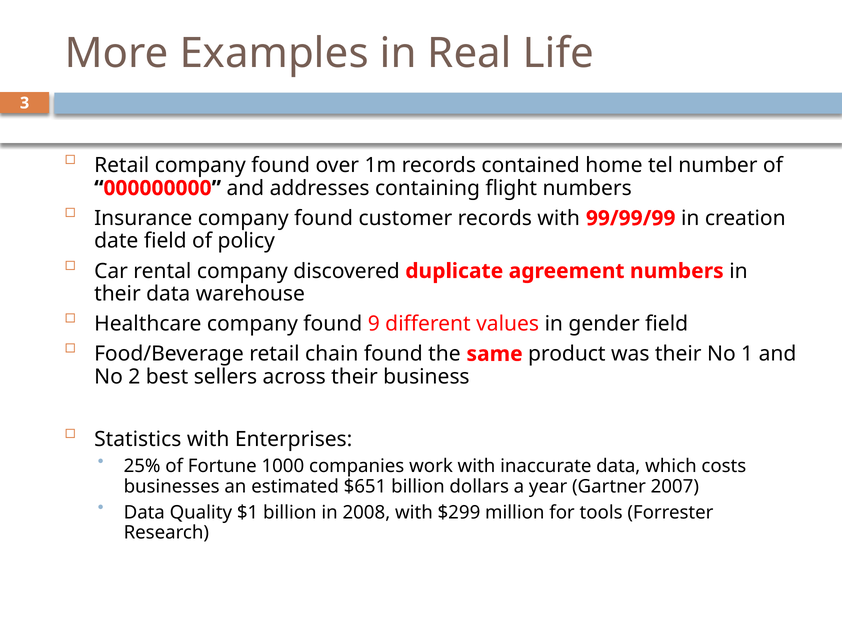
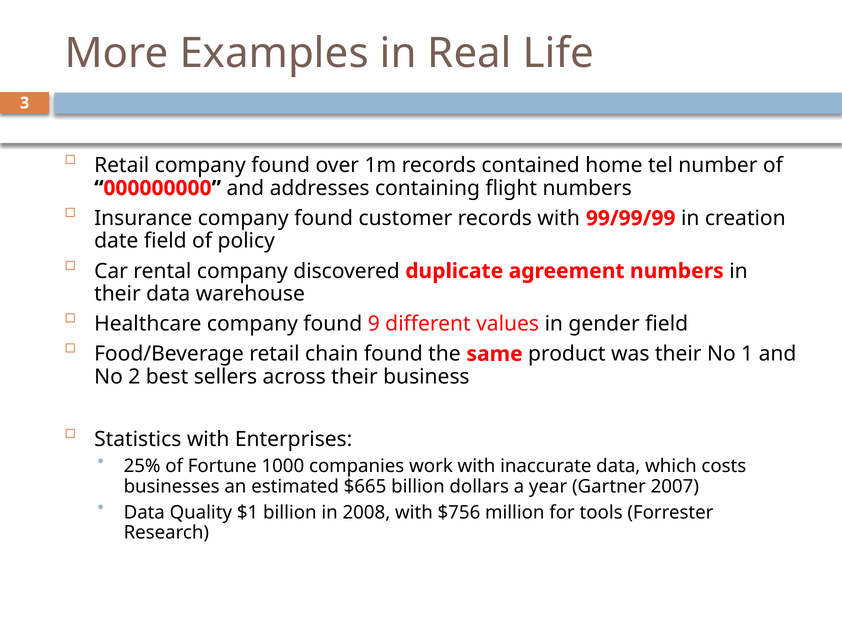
$651: $651 -> $665
$299: $299 -> $756
